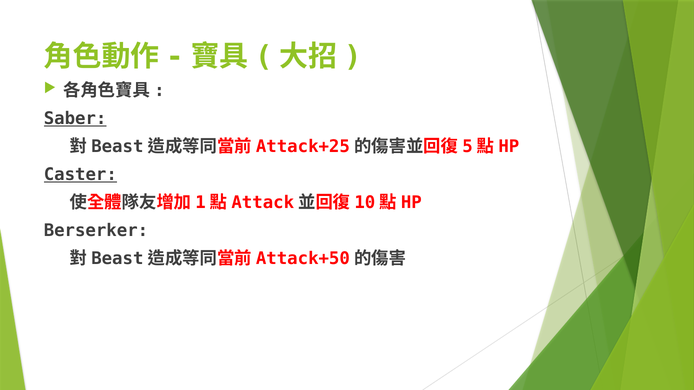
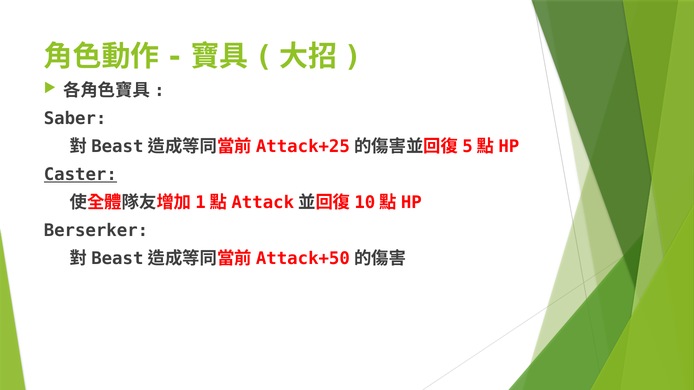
Saber underline: present -> none
